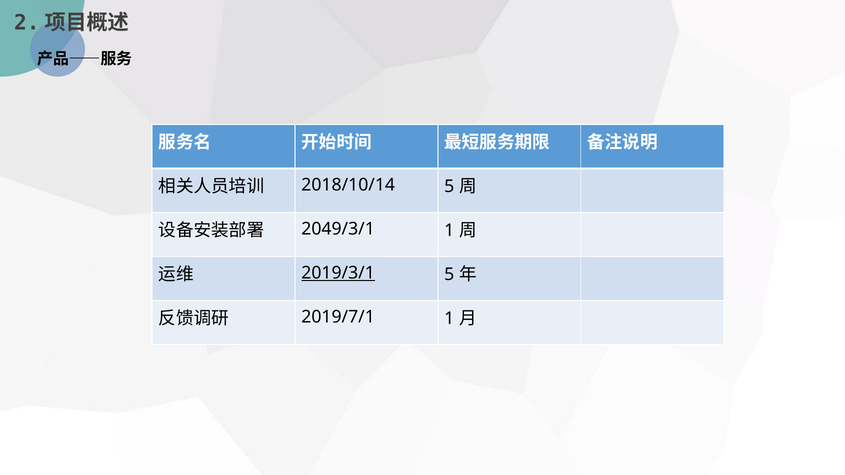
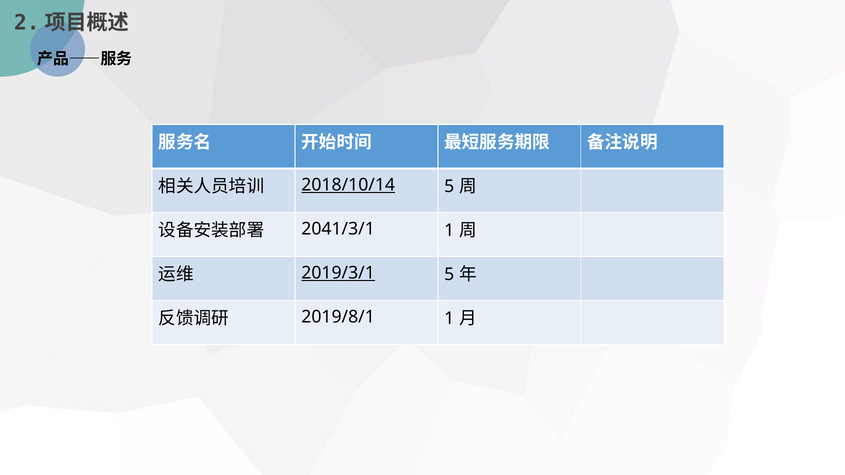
2018/10/14 underline: none -> present
2049/3/1: 2049/3/1 -> 2041/3/1
2019/7/1: 2019/7/1 -> 2019/8/1
